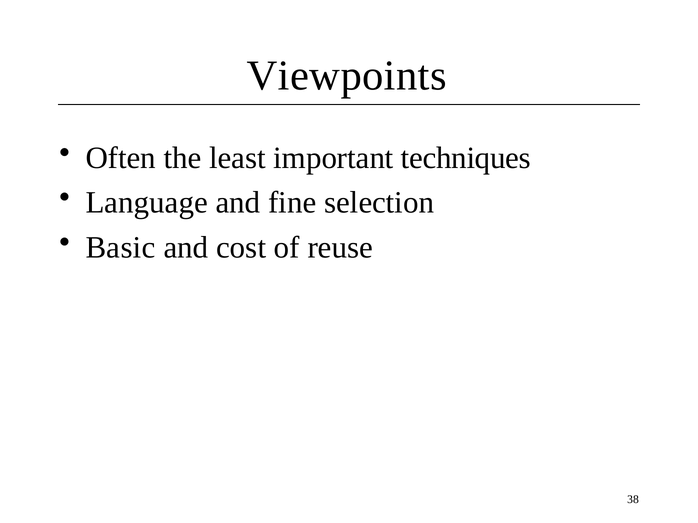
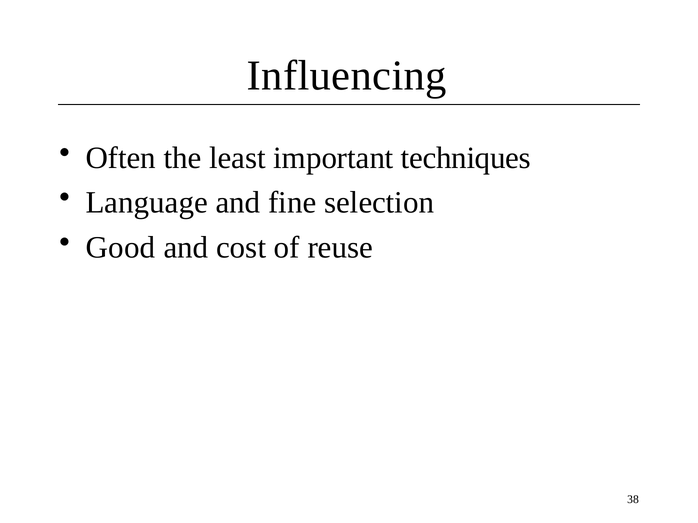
Viewpoints: Viewpoints -> Influencing
Basic: Basic -> Good
